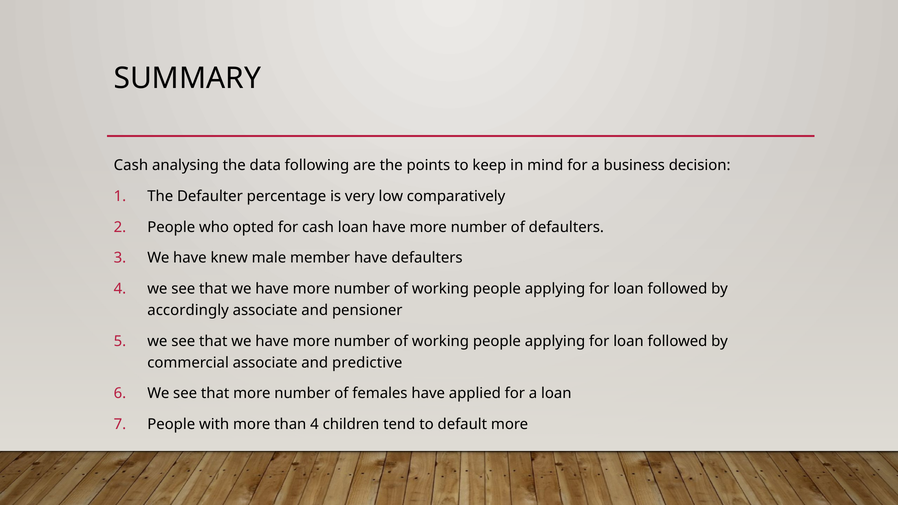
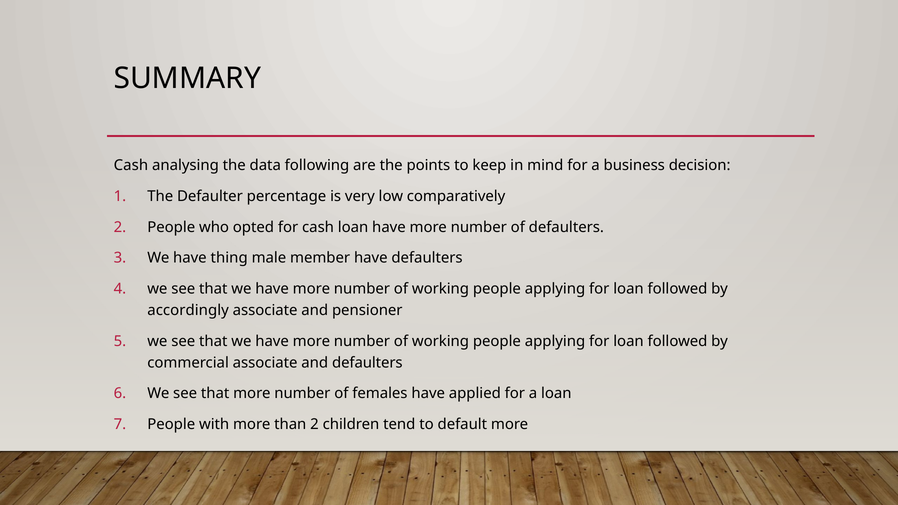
knew: knew -> thing
and predictive: predictive -> defaulters
than 4: 4 -> 2
